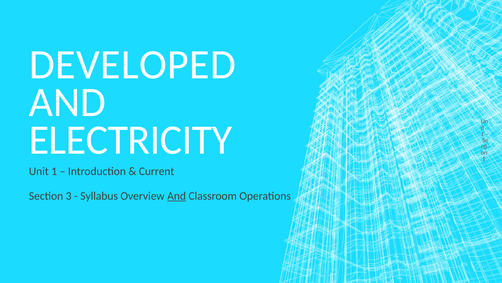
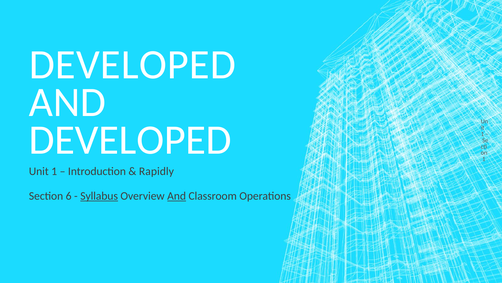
ELECTRICITY at (130, 140): ELECTRICITY -> DEVELOPED
Current: Current -> Rapidly
3: 3 -> 6
Syllabus underline: none -> present
